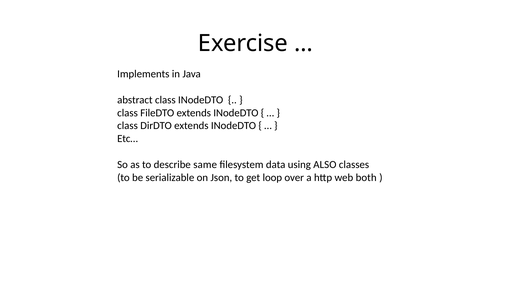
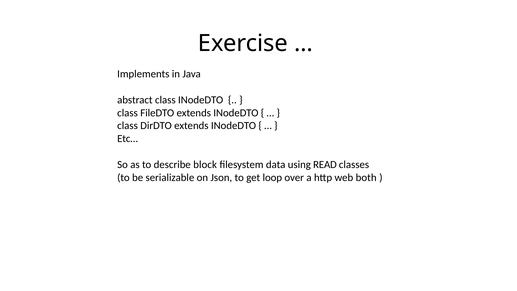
same: same -> block
ALSO: ALSO -> READ
